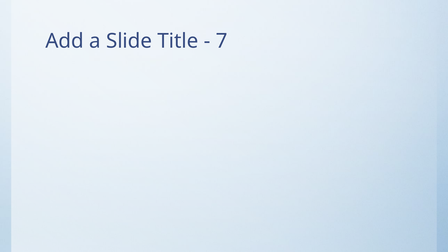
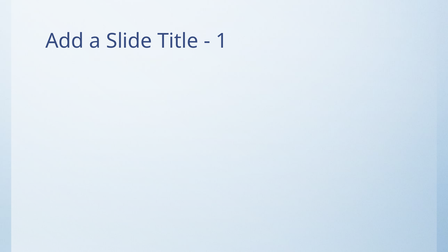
7: 7 -> 1
